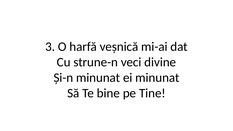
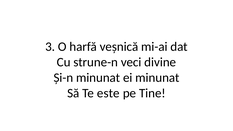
bine: bine -> este
